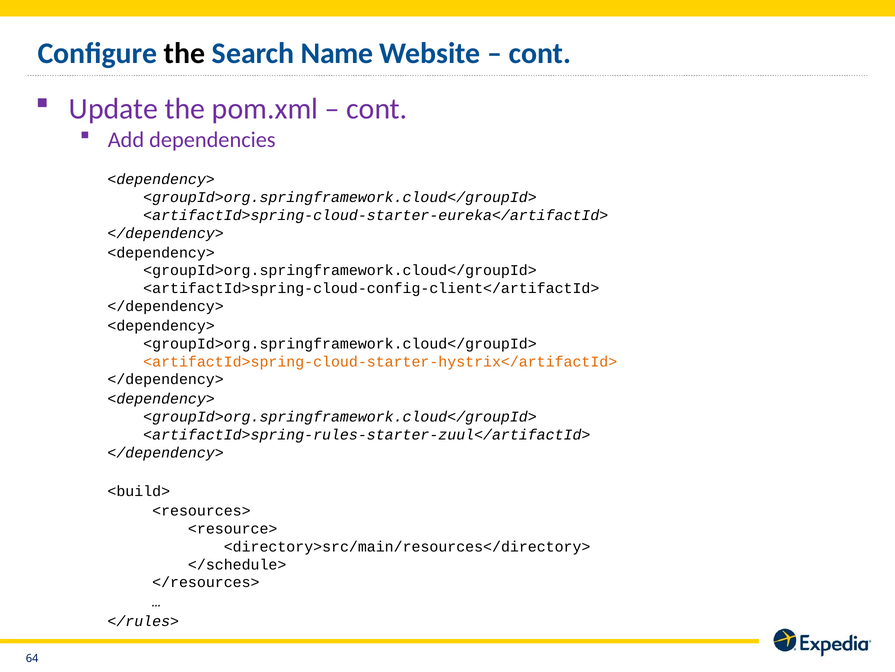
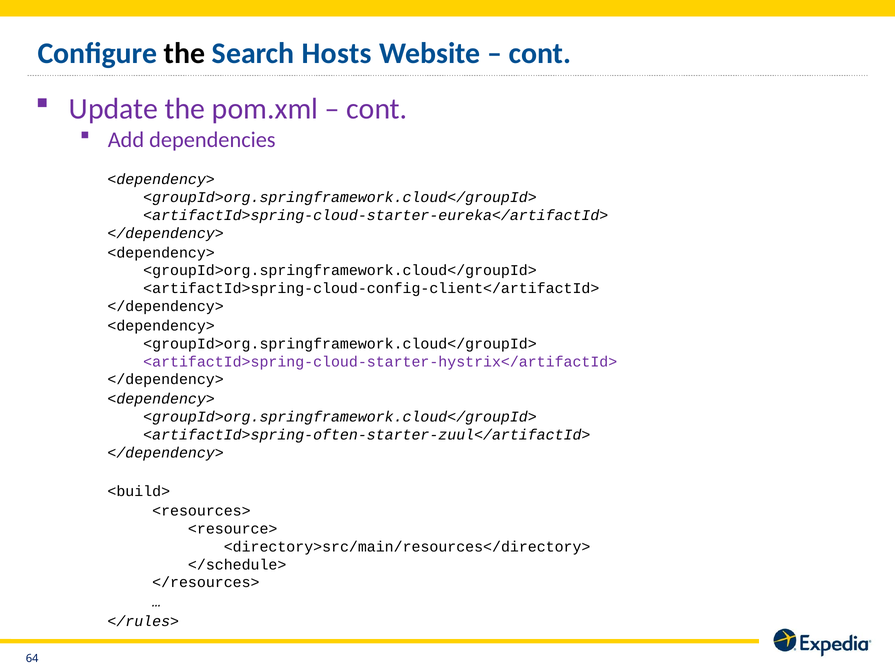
Name: Name -> Hosts
<artifactId>spring-cloud-starter-hystrix</artifactId> colour: orange -> purple
<artifactId>spring-rules-starter-zuul</artifactId>: <artifactId>spring-rules-starter-zuul</artifactId> -> <artifactId>spring-often-starter-zuul</artifactId>
